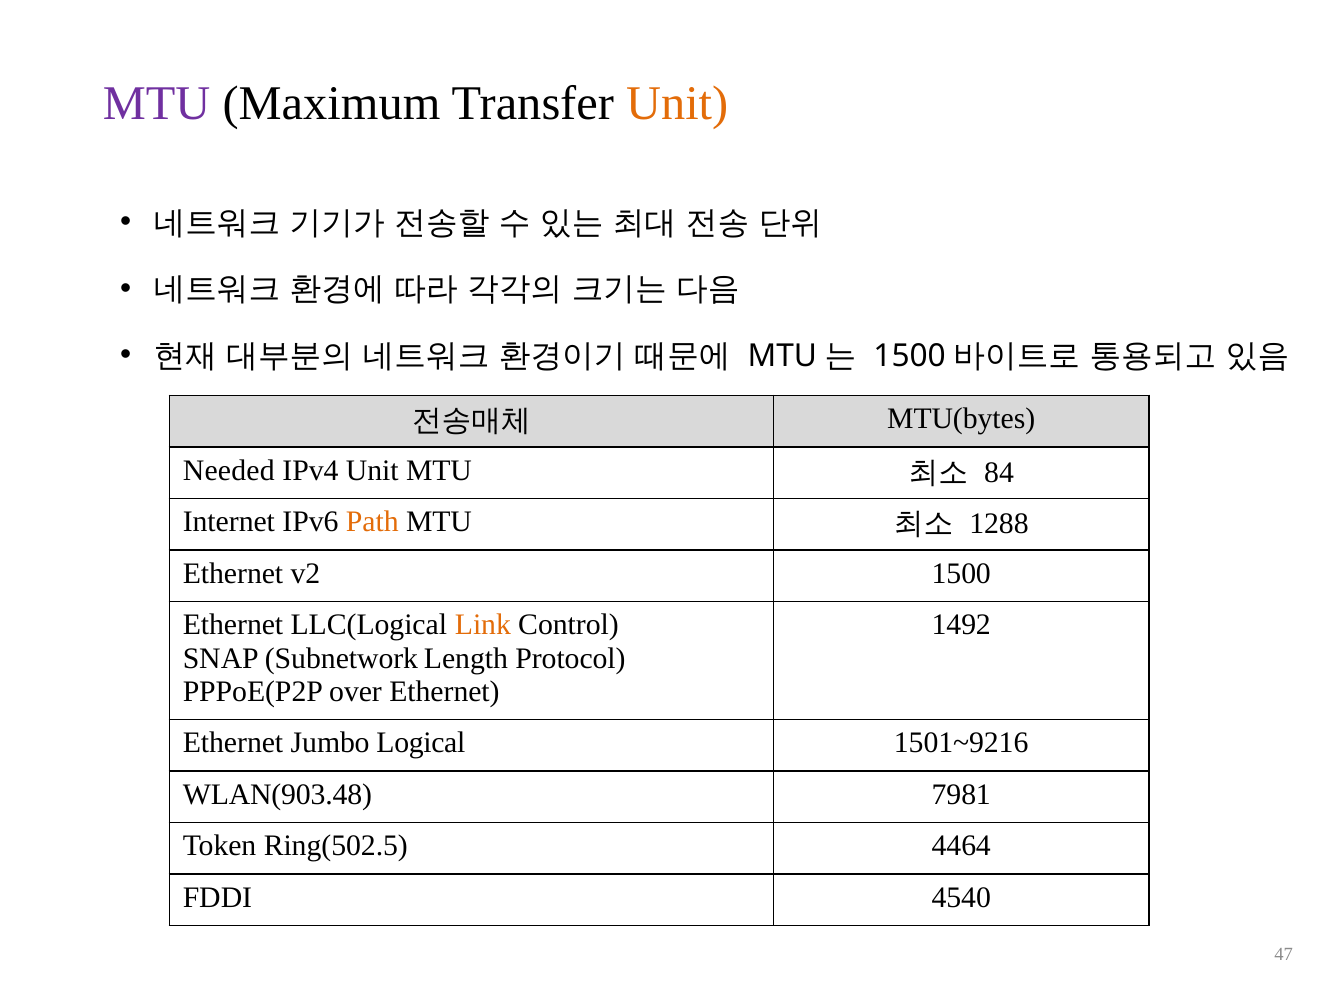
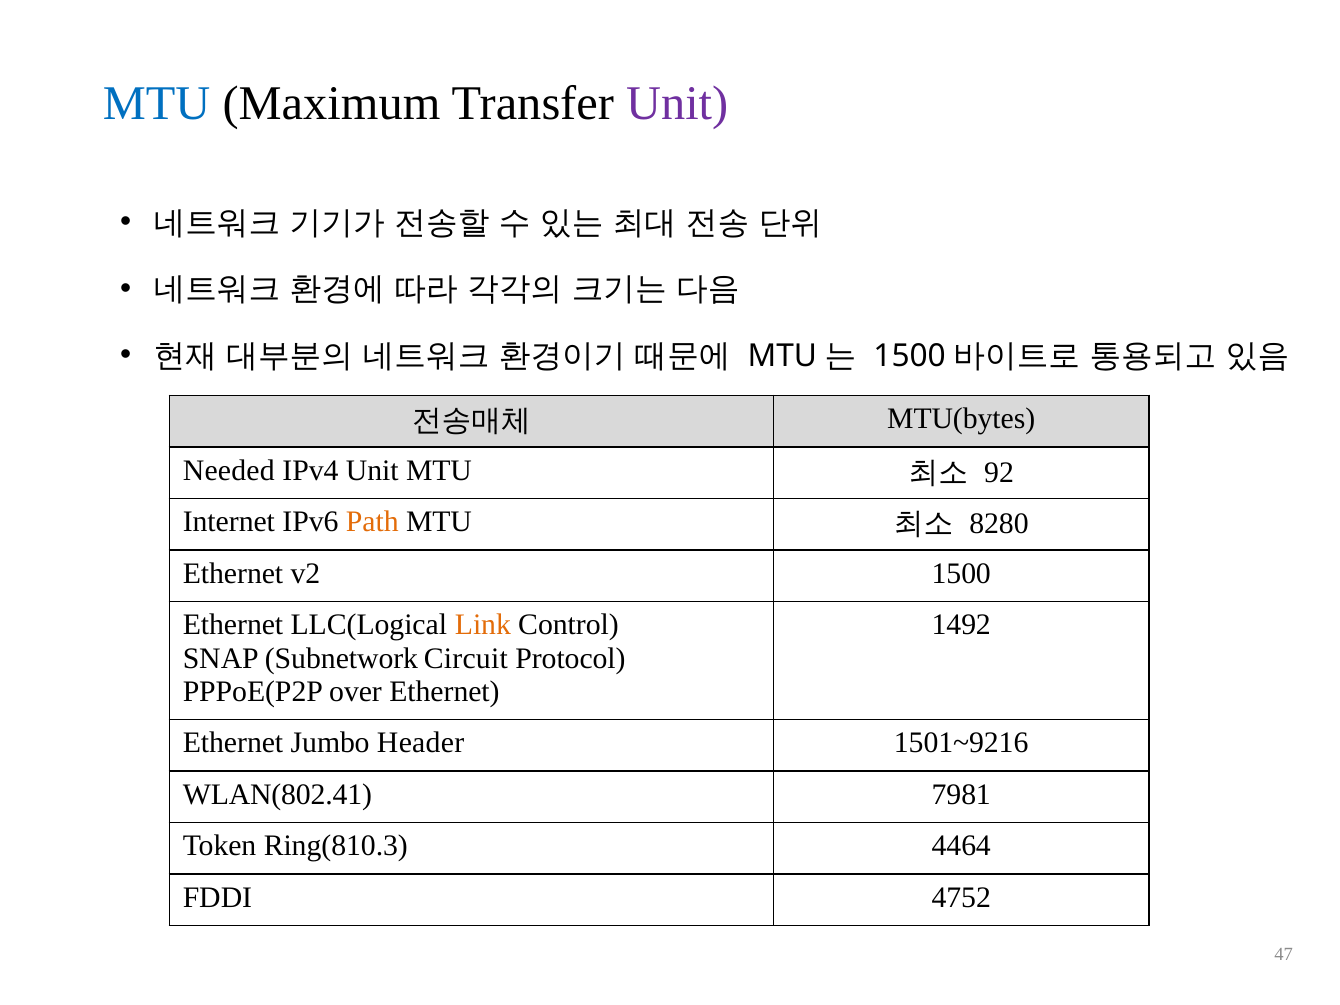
MTU at (157, 103) colour: purple -> blue
Unit at (677, 103) colour: orange -> purple
84: 84 -> 92
1288: 1288 -> 8280
Length: Length -> Circuit
Logical: Logical -> Header
WLAN(903.48: WLAN(903.48 -> WLAN(802.41
Ring(502.5: Ring(502.5 -> Ring(810.3
4540: 4540 -> 4752
